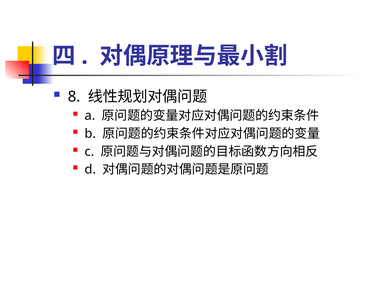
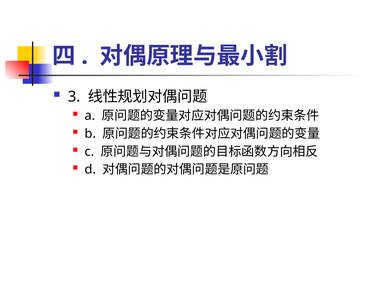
8: 8 -> 3
